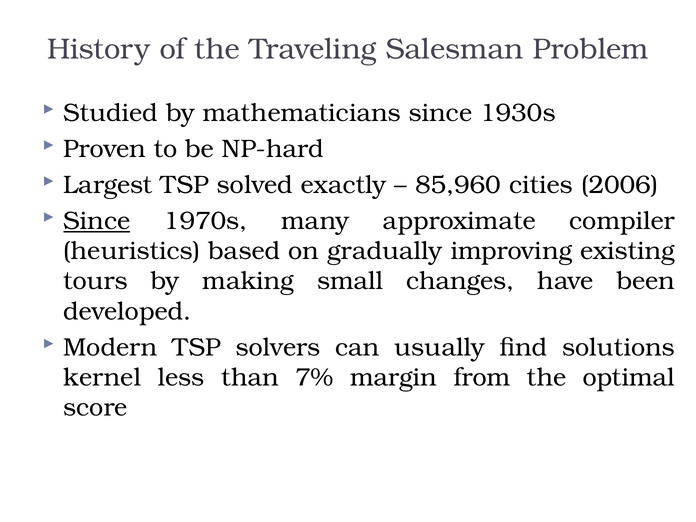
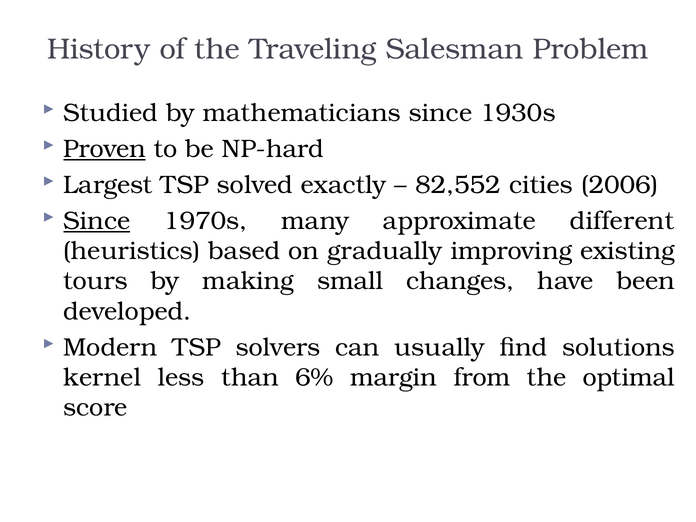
Proven underline: none -> present
85,960: 85,960 -> 82,552
compiler: compiler -> different
7%: 7% -> 6%
